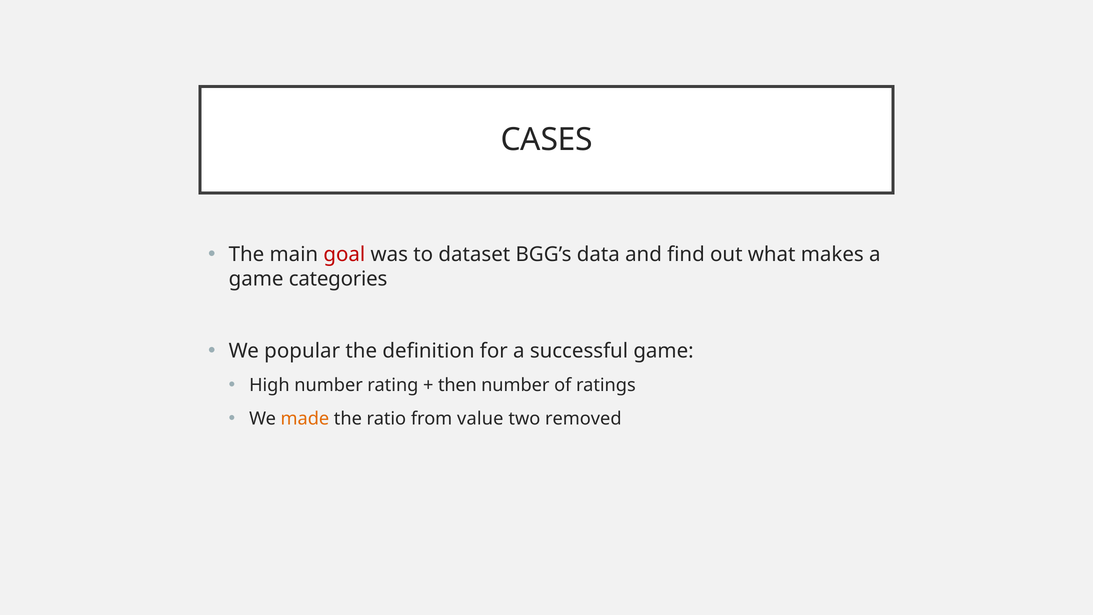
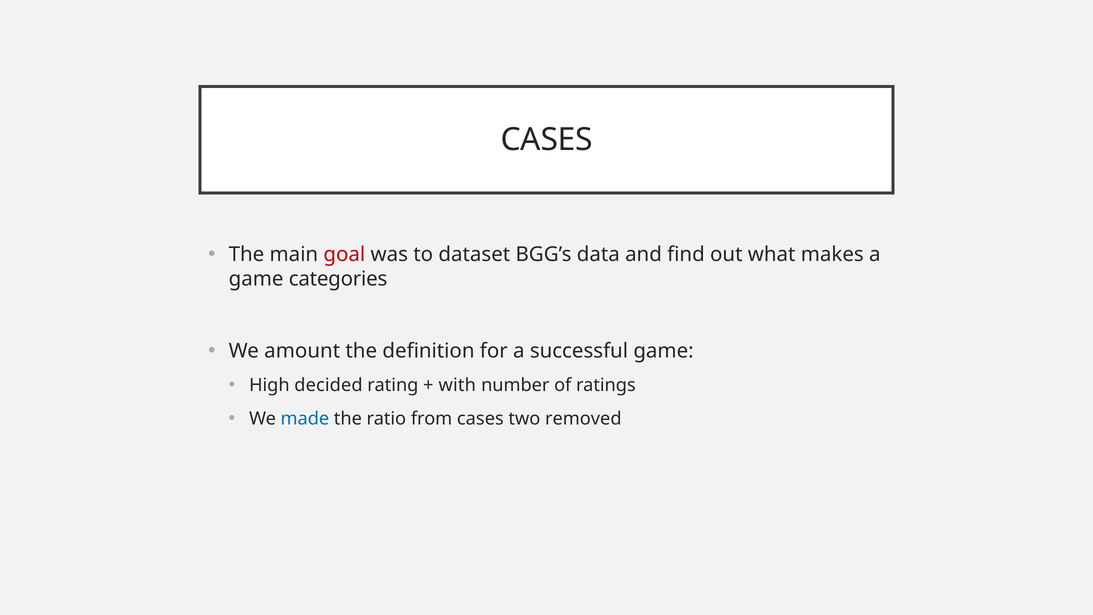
popular: popular -> amount
High number: number -> decided
then: then -> with
made colour: orange -> blue
from value: value -> cases
